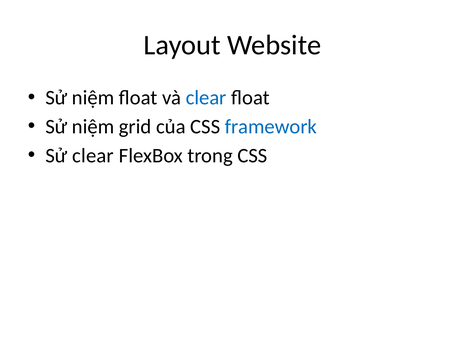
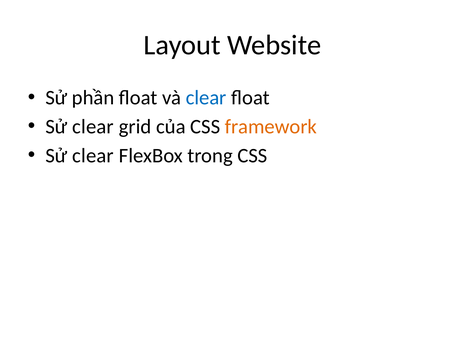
niệm at (93, 98): niệm -> phần
niệm at (93, 126): niệm -> clear
framework colour: blue -> orange
